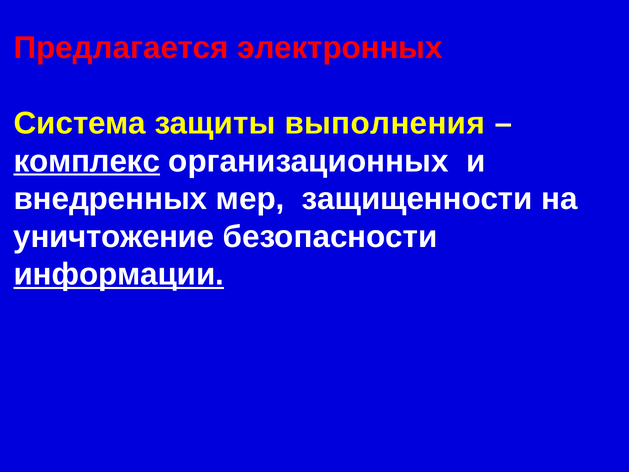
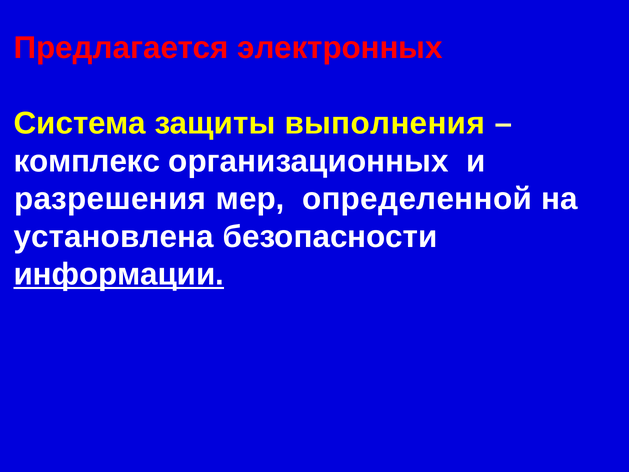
комплекс underline: present -> none
внедренных: внедренных -> разрешения
защищенности: защищенности -> определенной
уничтожение: уничтожение -> установлена
